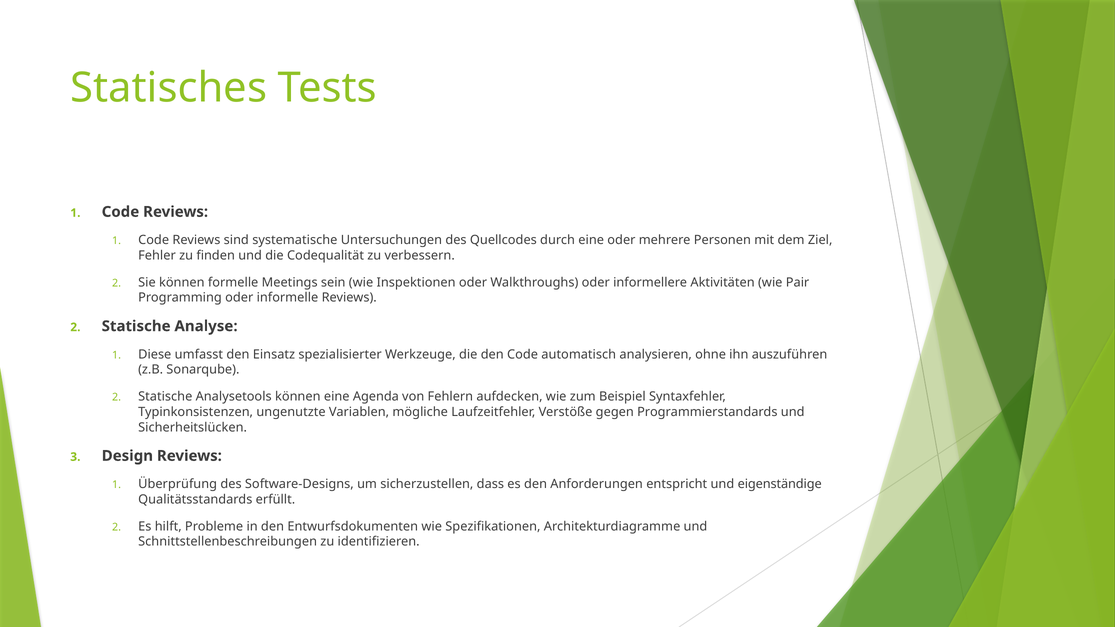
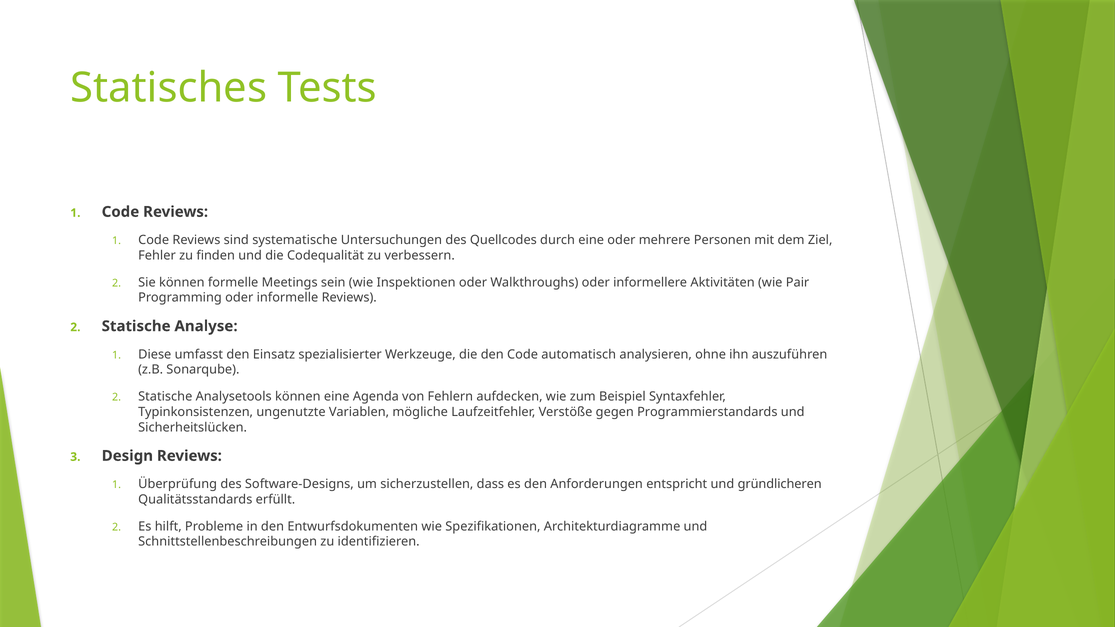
eigenständige: eigenständige -> gründlicheren
